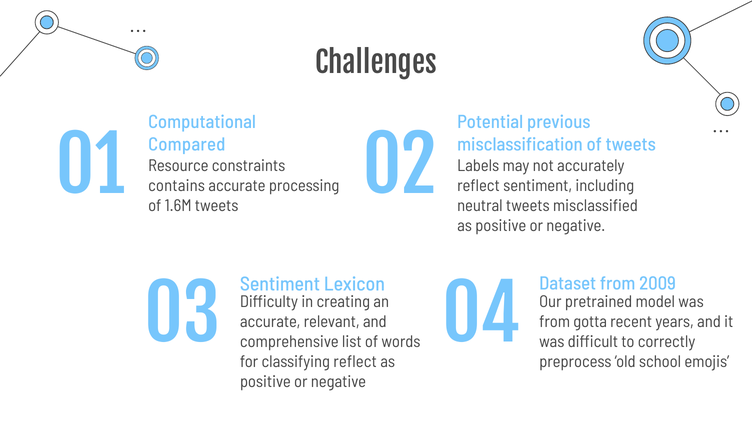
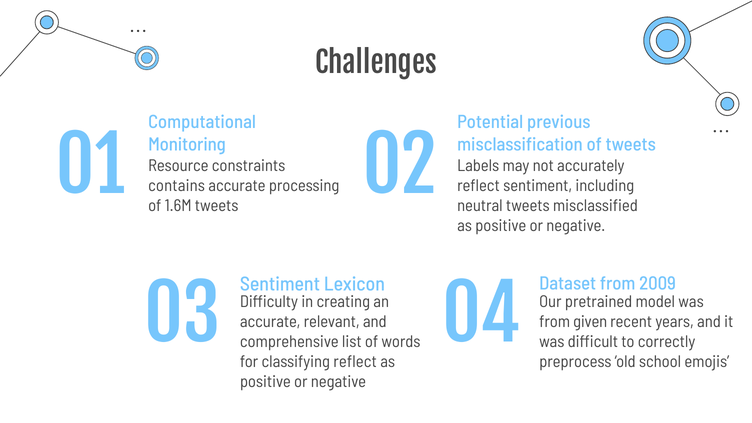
Compared: Compared -> Monitoring
gotta: gotta -> given
